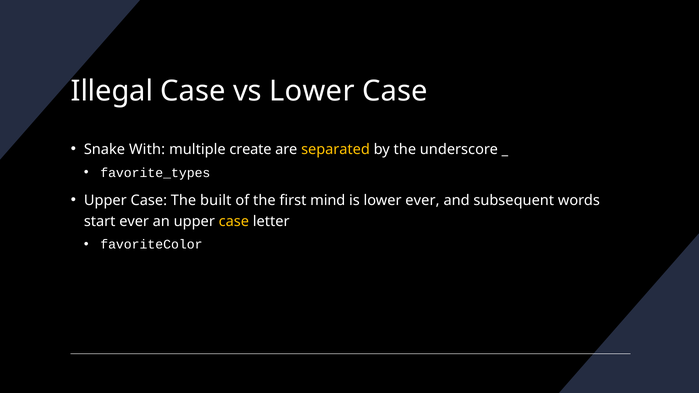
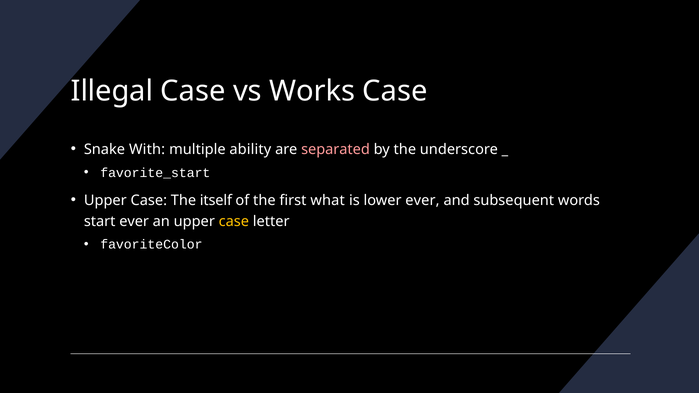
vs Lower: Lower -> Works
create: create -> ability
separated colour: yellow -> pink
favorite_types: favorite_types -> favorite_start
built: built -> itself
mind: mind -> what
